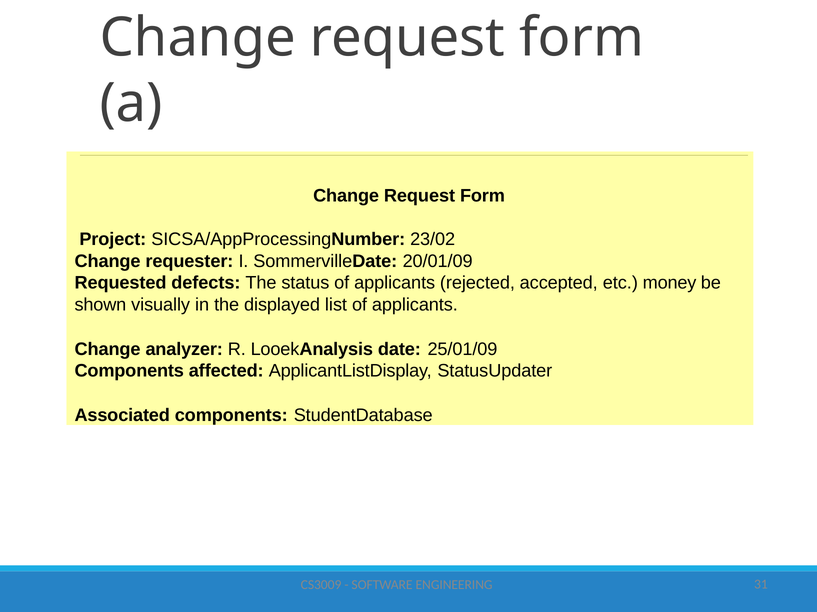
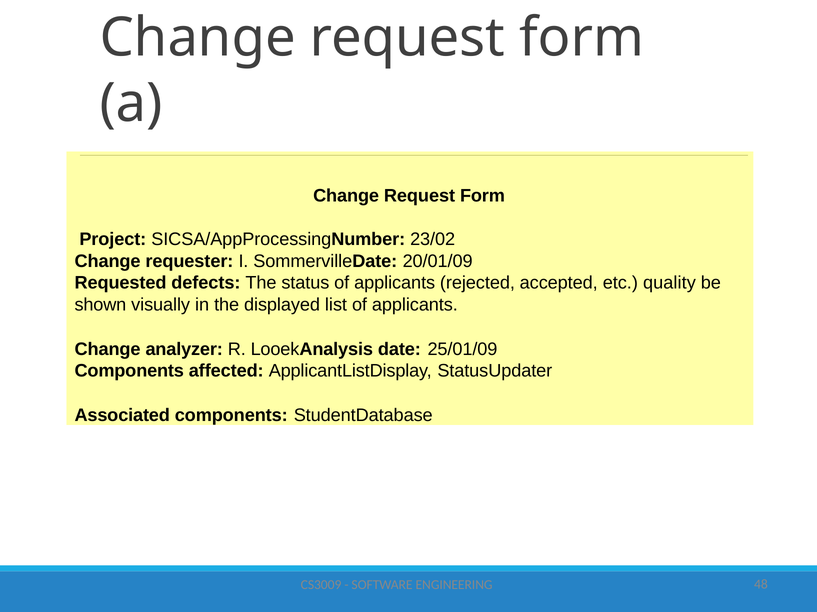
money: money -> quality
31: 31 -> 48
